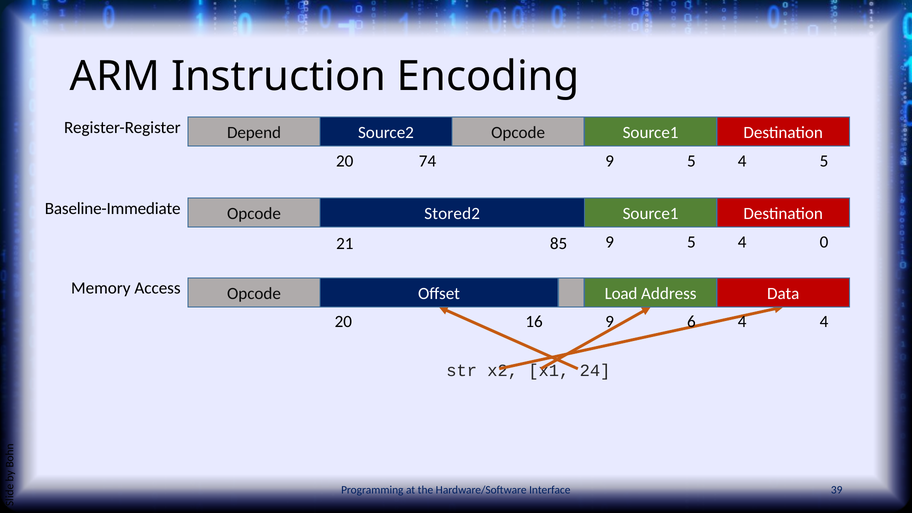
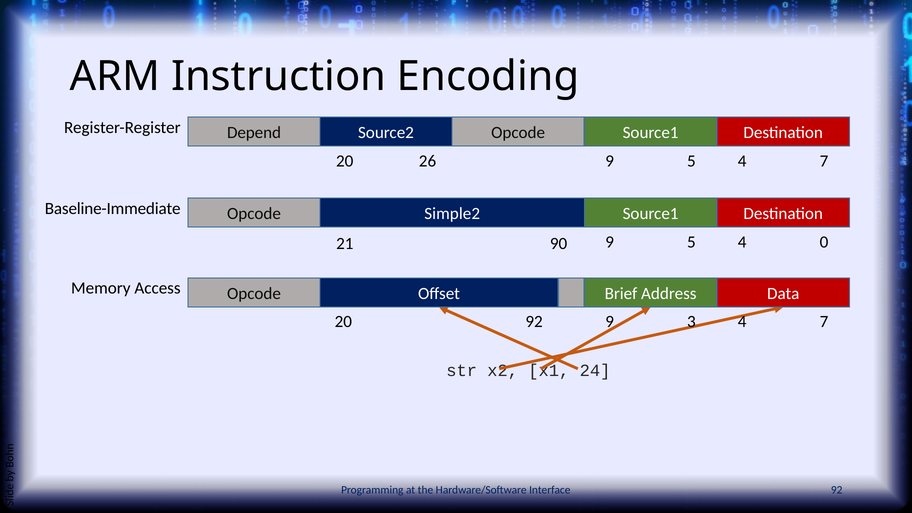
74: 74 -> 26
5 4 5: 5 -> 7
Stored2: Stored2 -> Simple2
85: 85 -> 90
Load: Load -> Brief
20 16: 16 -> 92
6: 6 -> 3
4 at (824, 322): 4 -> 7
Interface 39: 39 -> 92
